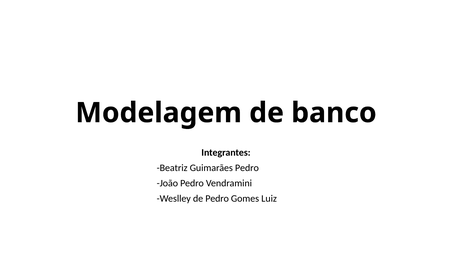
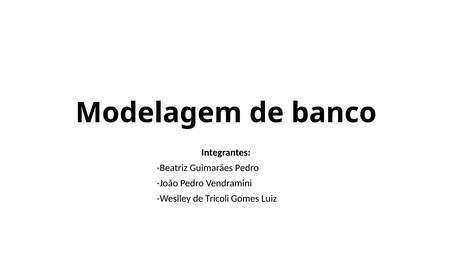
de Pedro: Pedro -> Tricoli
